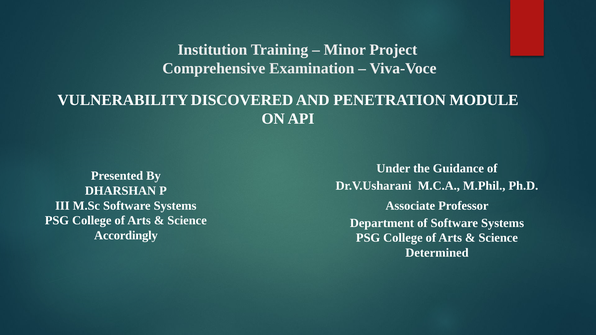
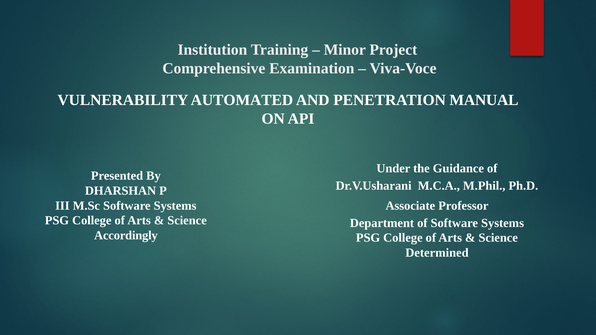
DISCOVERED: DISCOVERED -> AUTOMATED
MODULE: MODULE -> MANUAL
